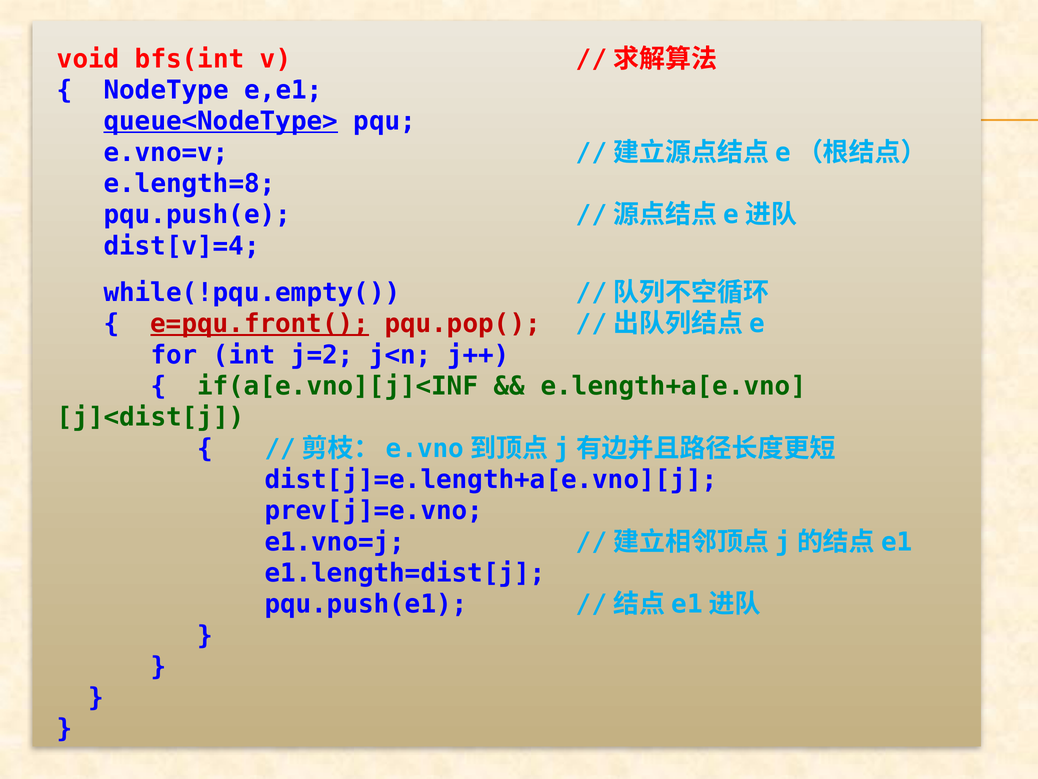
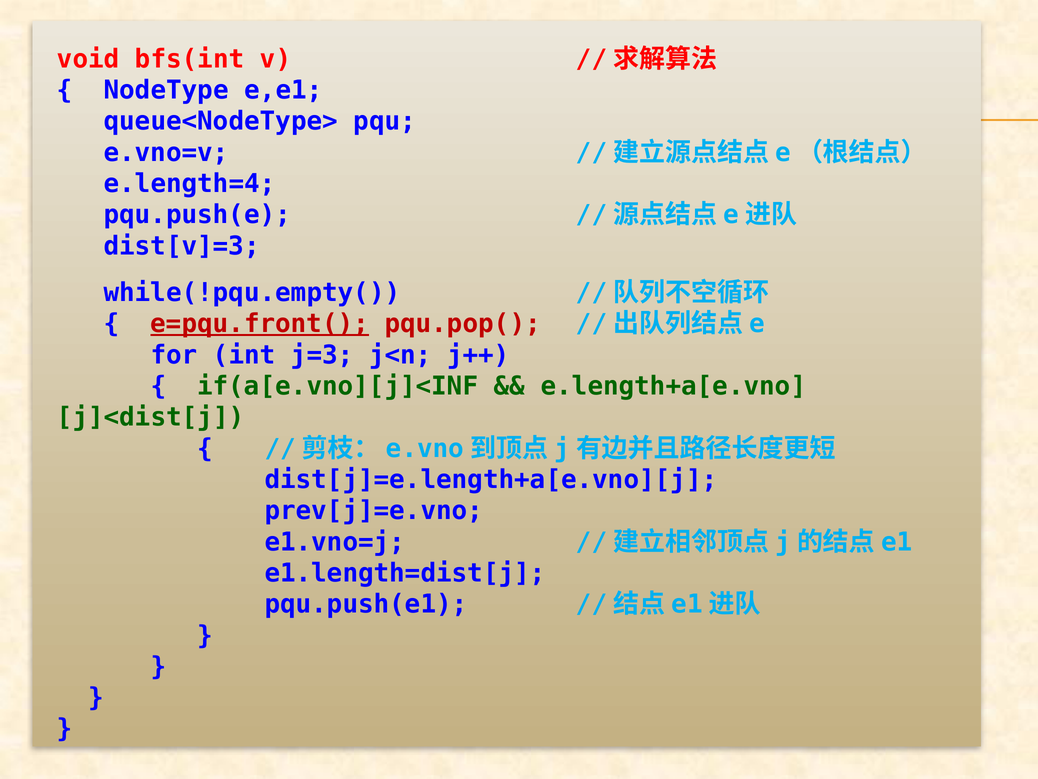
queue<NodeType> underline: present -> none
e.length=8: e.length=8 -> e.length=4
dist[v]=4: dist[v]=4 -> dist[v]=3
j=2: j=2 -> j=3
